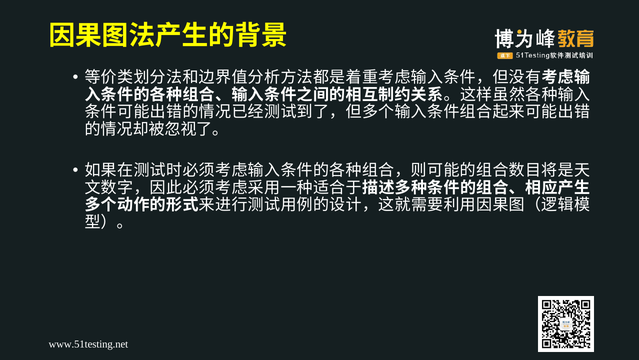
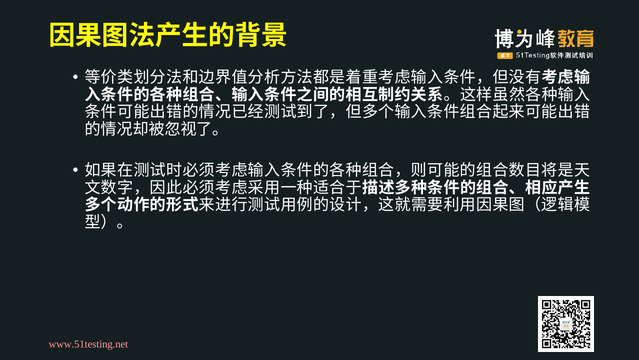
www.51testing.net colour: white -> pink
